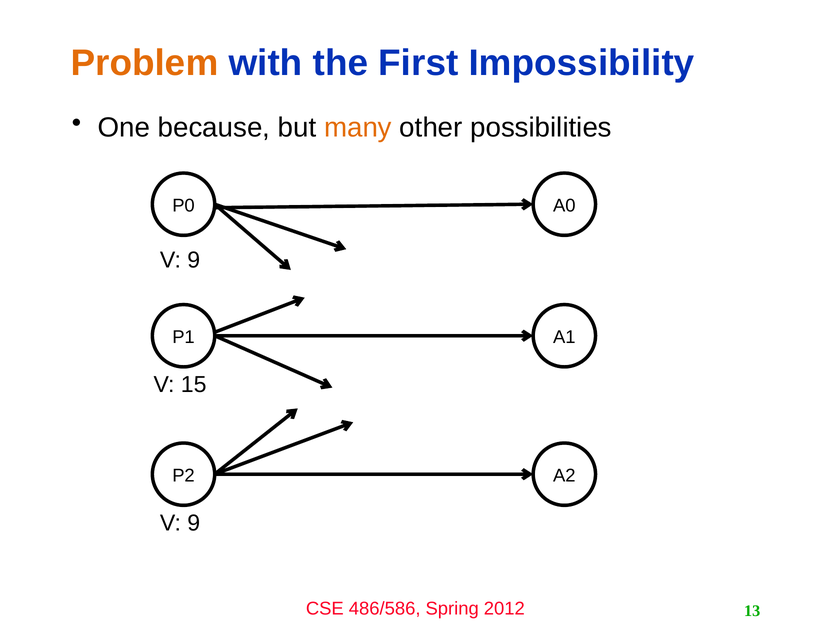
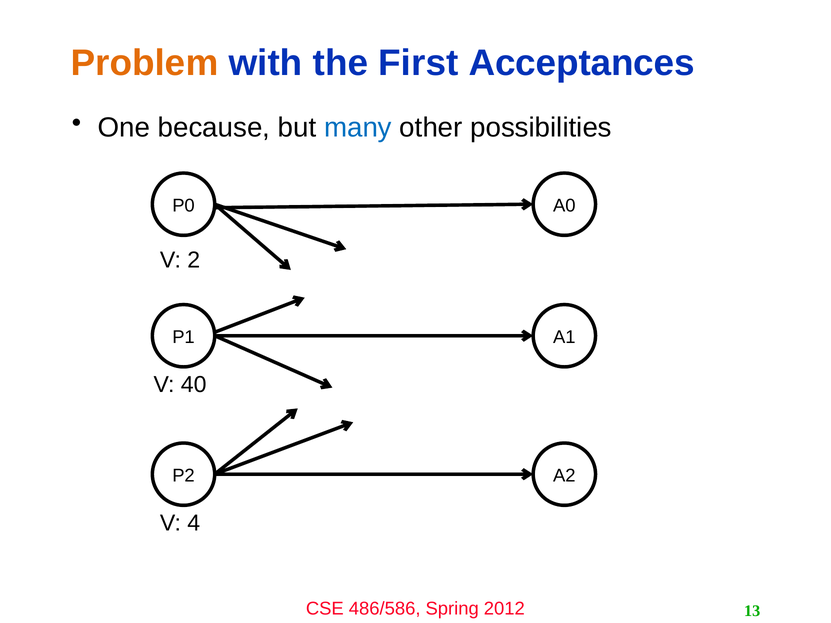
Impossibility: Impossibility -> Acceptances
many colour: orange -> blue
9 at (194, 260): 9 -> 2
15: 15 -> 40
9 at (194, 523): 9 -> 4
